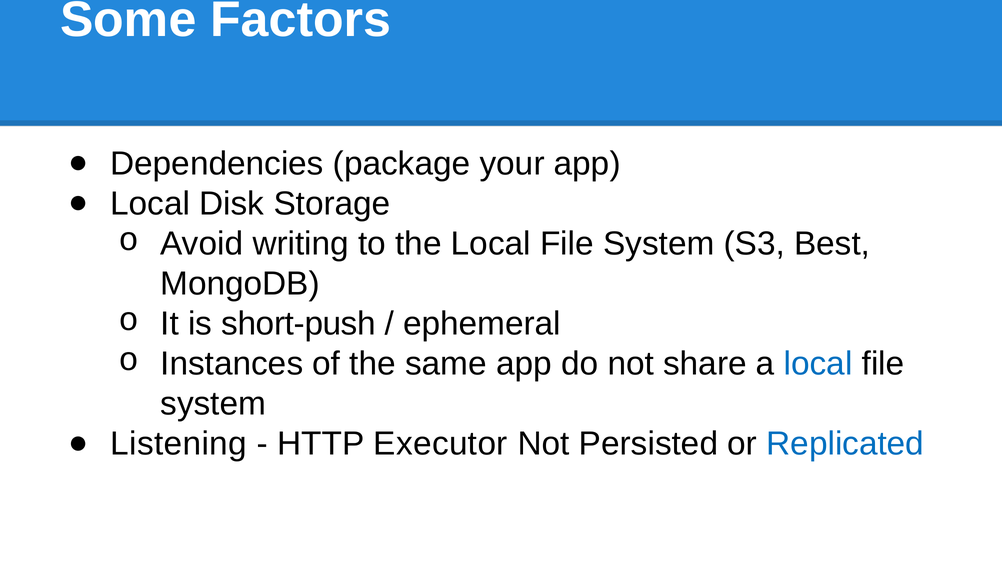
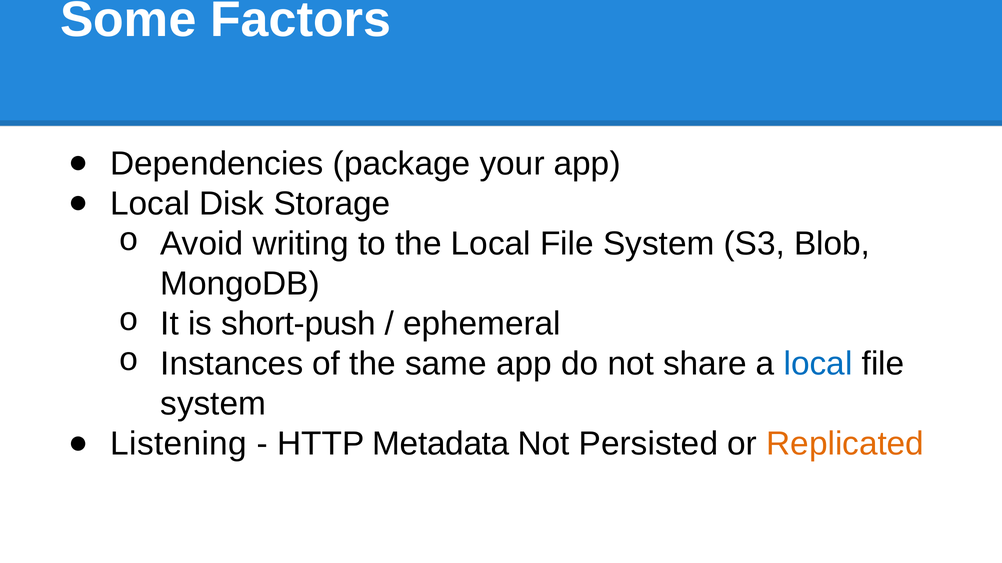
Best: Best -> Blob
Executor: Executor -> Metadata
Replicated colour: blue -> orange
